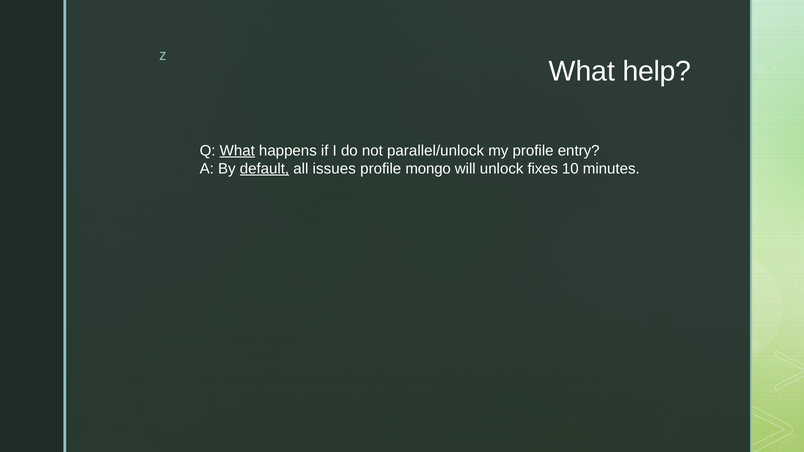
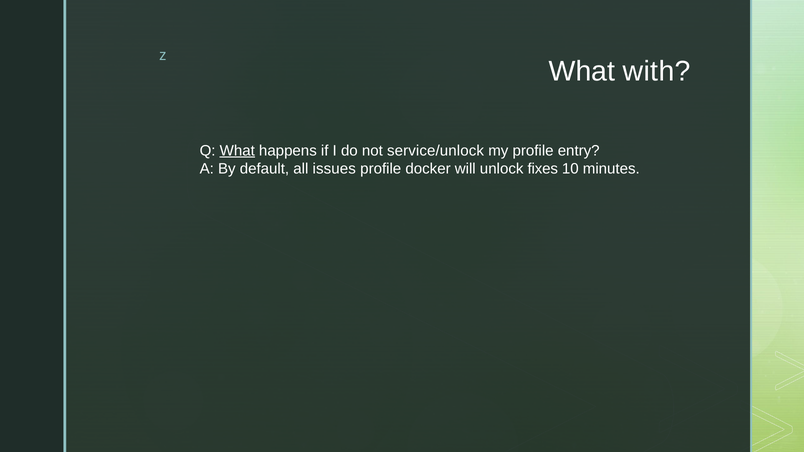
help: help -> with
parallel/unlock: parallel/unlock -> service/unlock
default underline: present -> none
mongo: mongo -> docker
